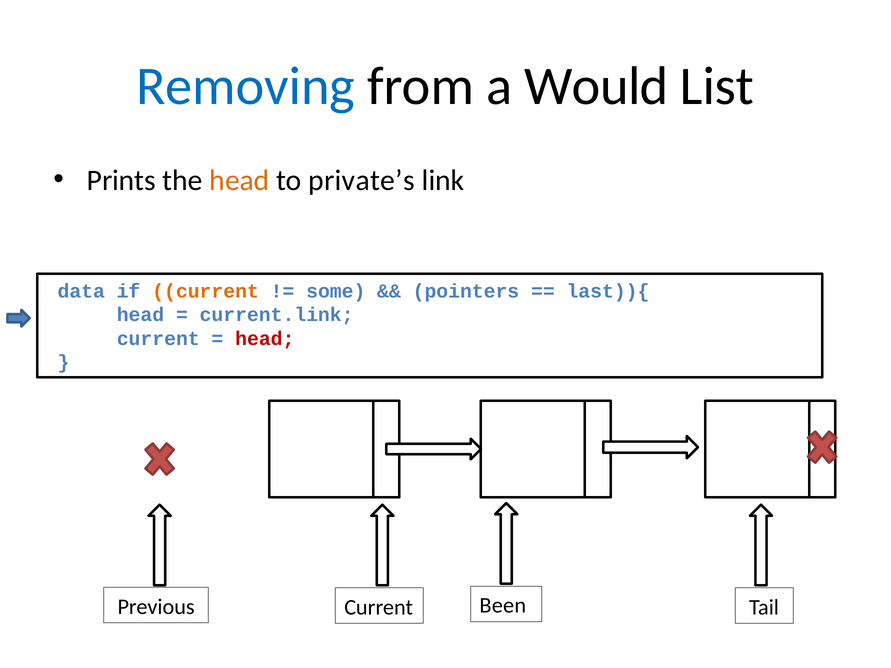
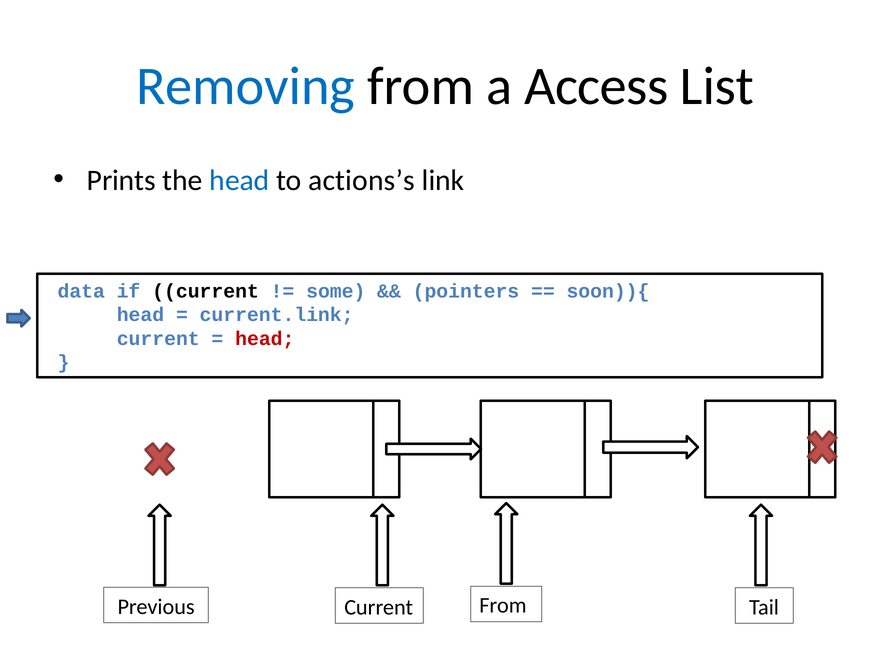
Would: Would -> Access
head at (239, 180) colour: orange -> blue
private’s: private’s -> actions’s
current at (206, 291) colour: orange -> black
last)){: last)){ -> soon)){
Been at (503, 606): Been -> From
